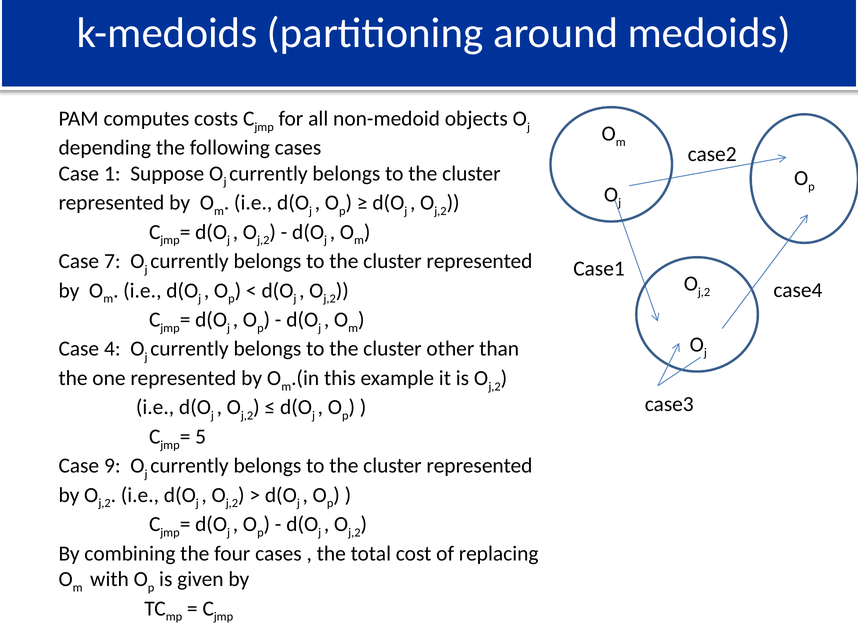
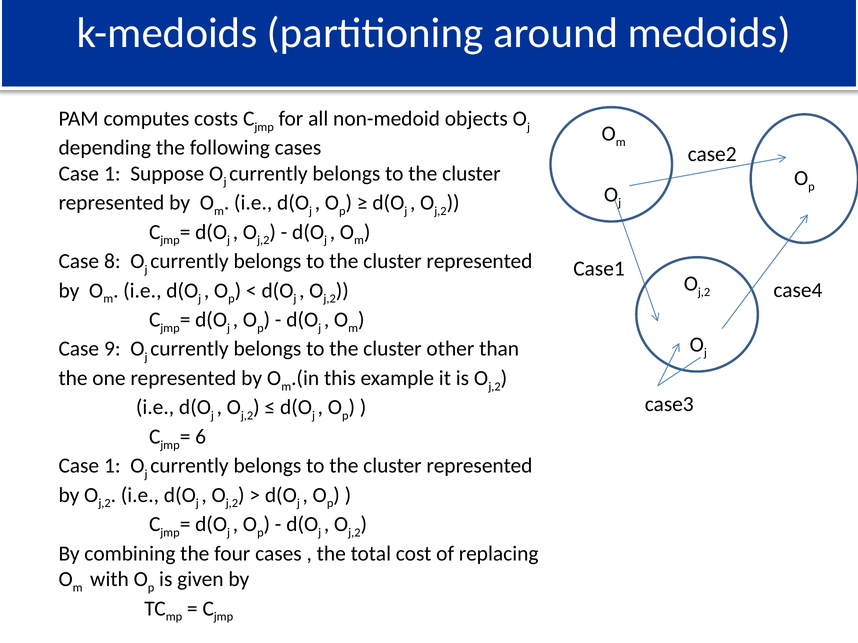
7: 7 -> 8
4: 4 -> 9
5: 5 -> 6
9 at (112, 466): 9 -> 1
